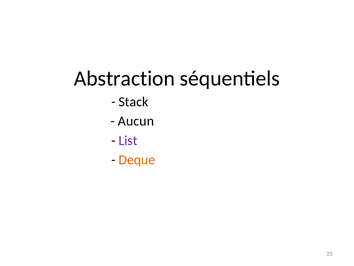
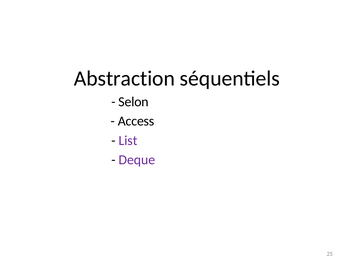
Stack: Stack -> Selon
Aucun: Aucun -> Access
Deque colour: orange -> purple
